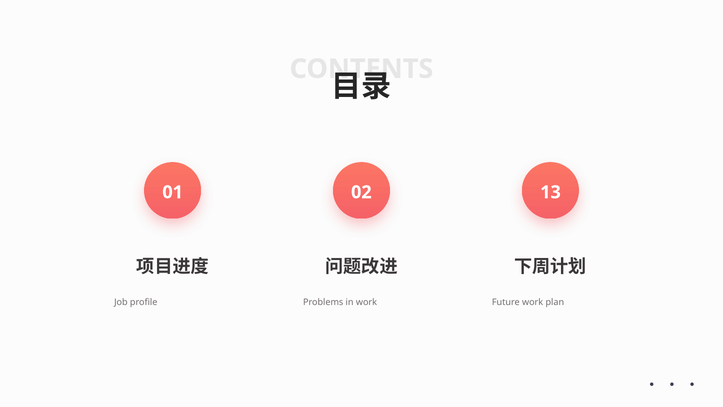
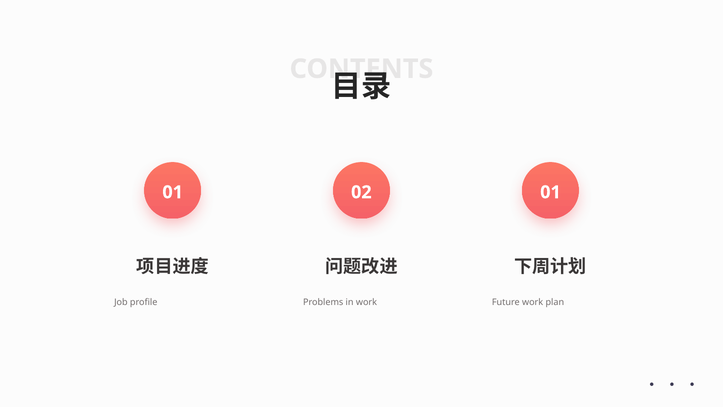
02 13: 13 -> 01
